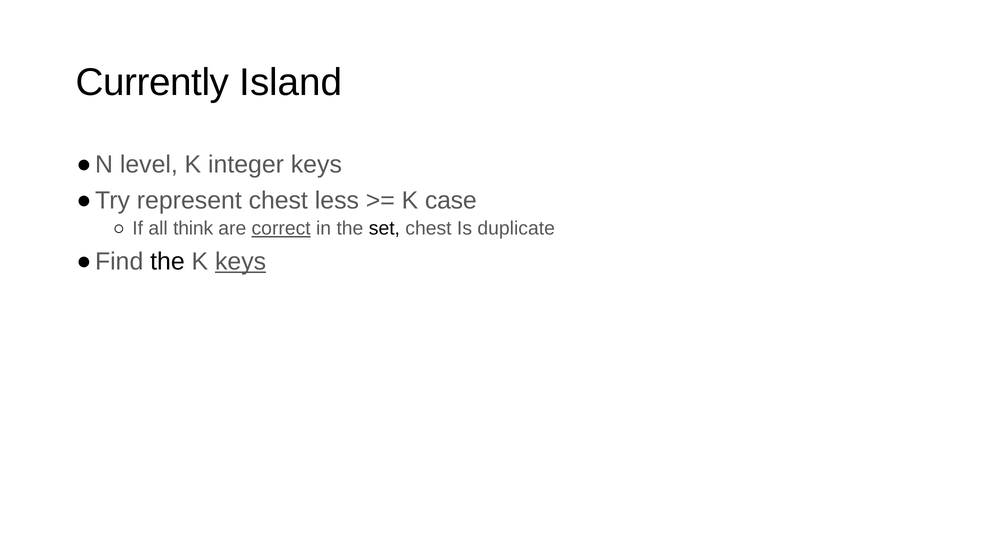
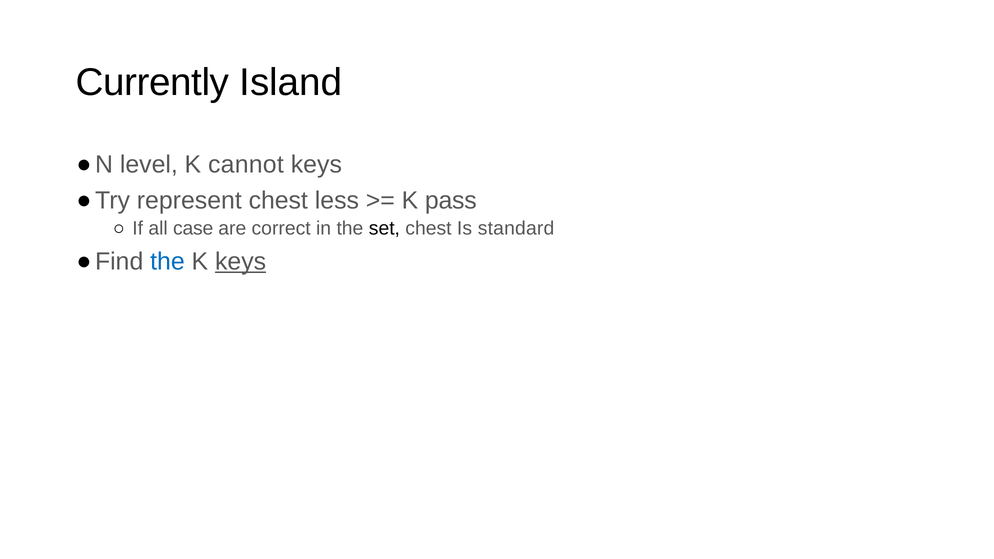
integer: integer -> cannot
case: case -> pass
think: think -> case
correct underline: present -> none
duplicate: duplicate -> standard
the at (167, 262) colour: black -> blue
